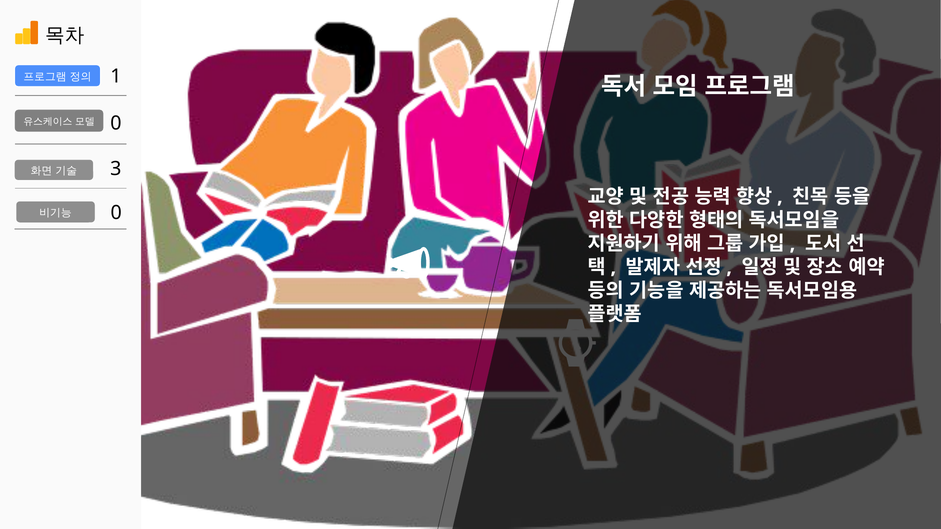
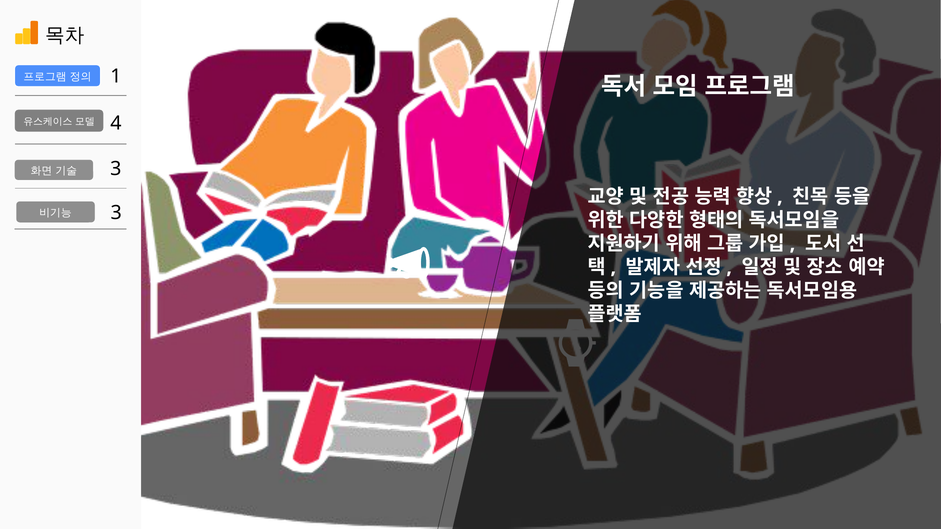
0 at (116, 124): 0 -> 4
0 at (116, 213): 0 -> 3
